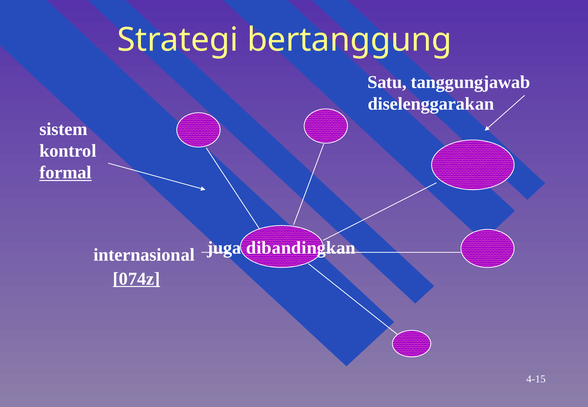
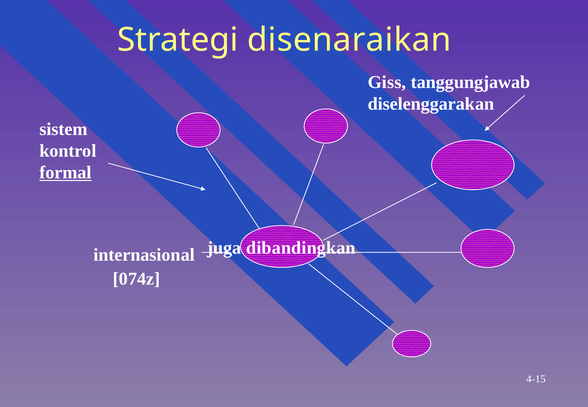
bertanggung: bertanggung -> disenaraikan
Satu: Satu -> Giss
074z underline: present -> none
